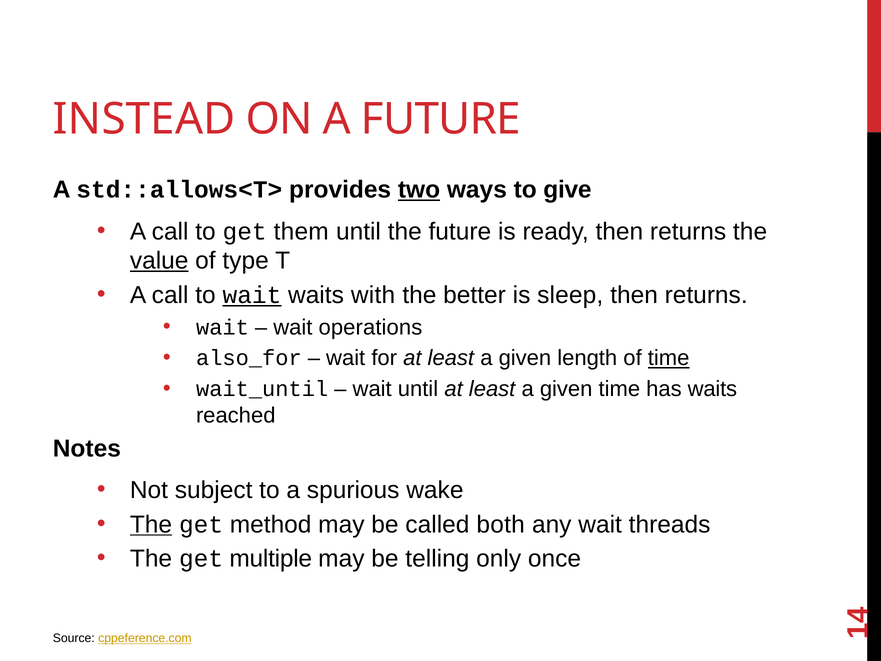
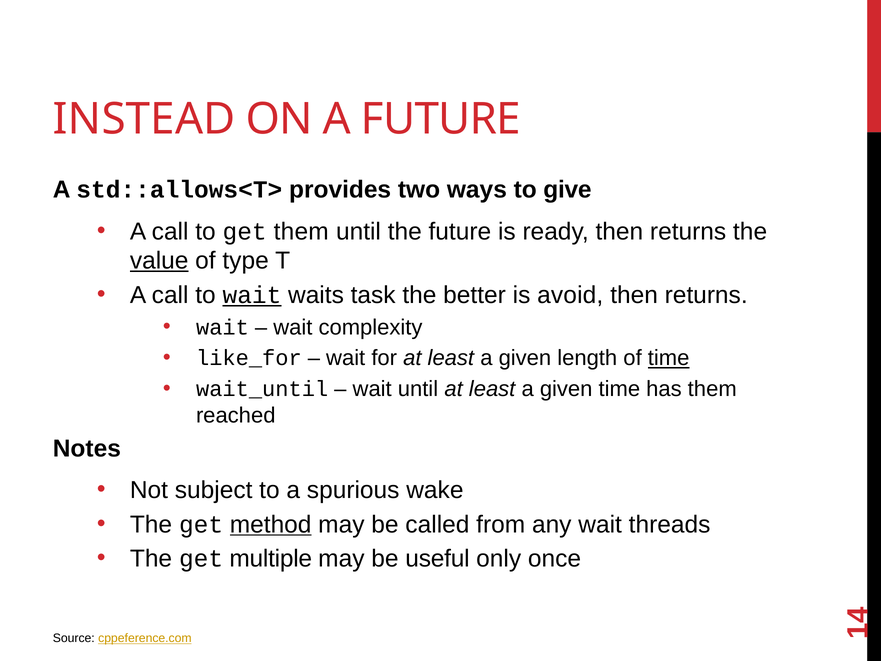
two underline: present -> none
with: with -> task
sleep: sleep -> avoid
operations: operations -> complexity
also_for: also_for -> like_for
has waits: waits -> them
The at (151, 524) underline: present -> none
method underline: none -> present
both: both -> from
telling: telling -> useful
